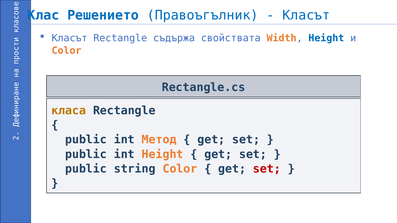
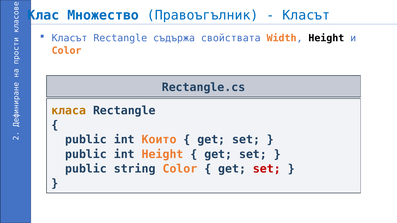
Решението: Решението -> Множество
Height at (326, 38) colour: blue -> black
Метод: Метод -> Които
